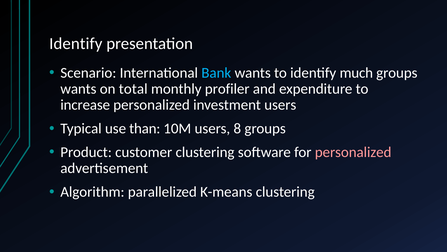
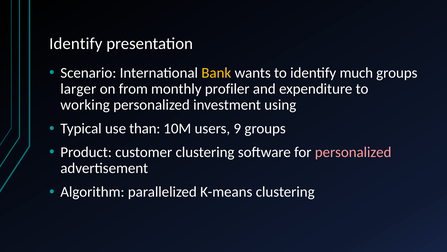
Bank colour: light blue -> yellow
wants at (78, 89): wants -> larger
total: total -> from
increase: increase -> working
investment users: users -> using
8: 8 -> 9
